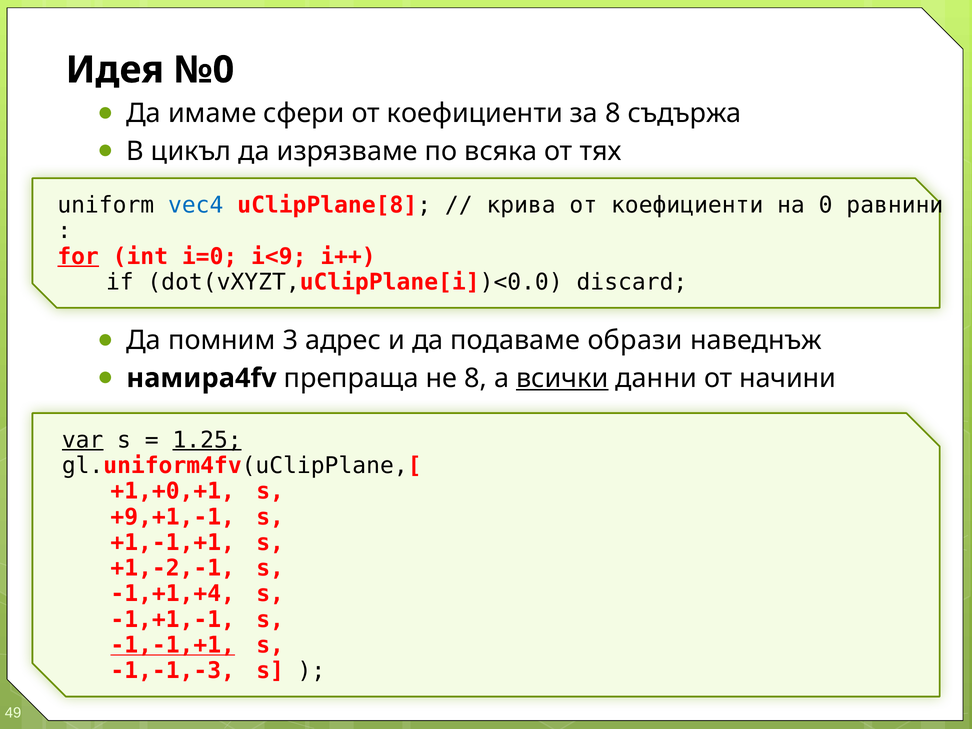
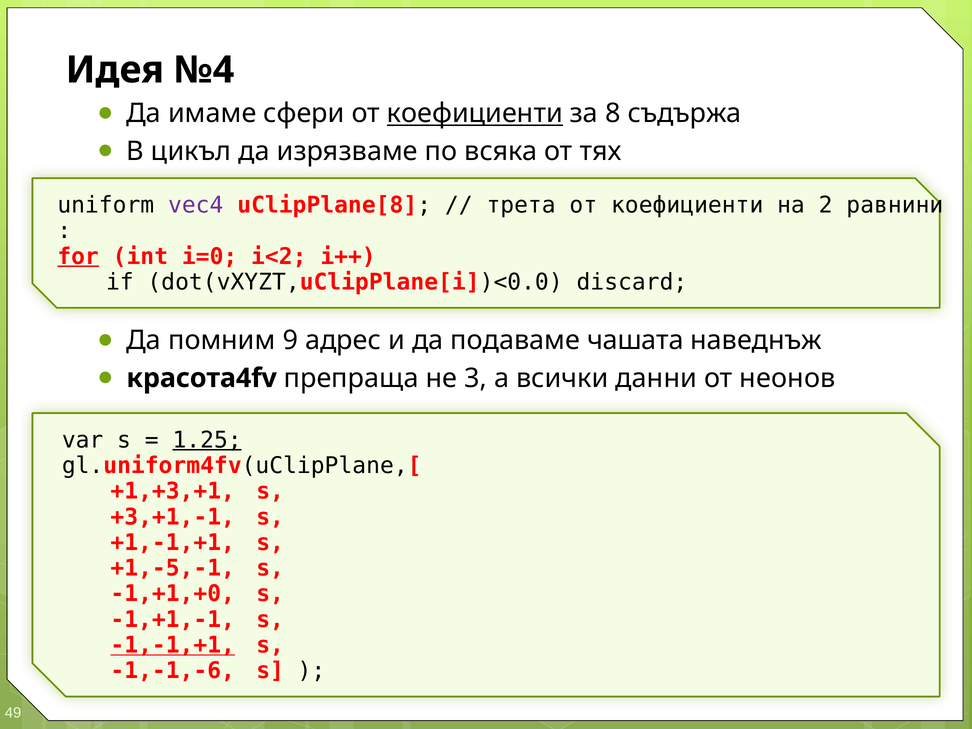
№0: №0 -> №4
коефициенти at (475, 113) underline: none -> present
vec4 colour: blue -> purple
крива: крива -> трета
0: 0 -> 2
i<9: i<9 -> i<2
3: 3 -> 9
образи: образи -> чашата
намира4fv: намира4fv -> красота4fv
не 8: 8 -> 3
всички underline: present -> none
начини: начини -> неонов
var underline: present -> none
+1,+0,+1: +1,+0,+1 -> +1,+3,+1
+9,+1,-1: +9,+1,-1 -> +3,+1,-1
+1,-2,-1: +1,-2,-1 -> +1,-5,-1
-1,+1,+4: -1,+1,+4 -> -1,+1,+0
-1,-1,-3: -1,-1,-3 -> -1,-1,-6
